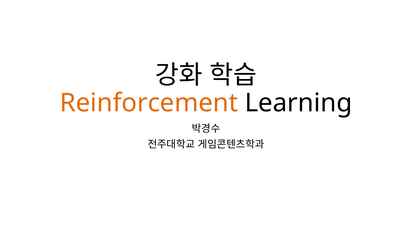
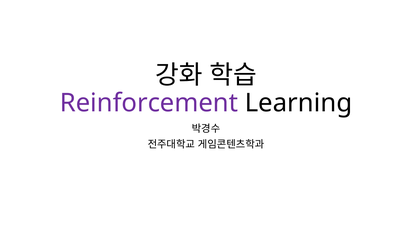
Reinforcement colour: orange -> purple
